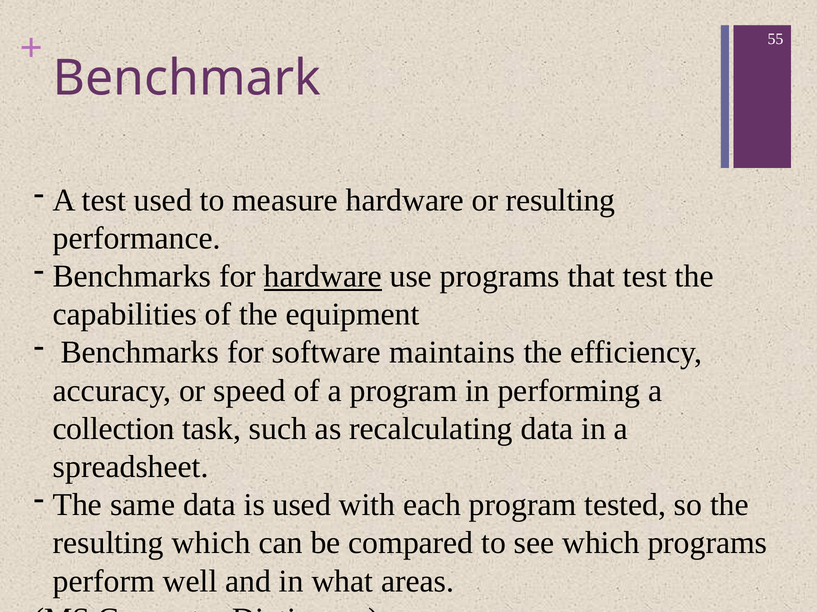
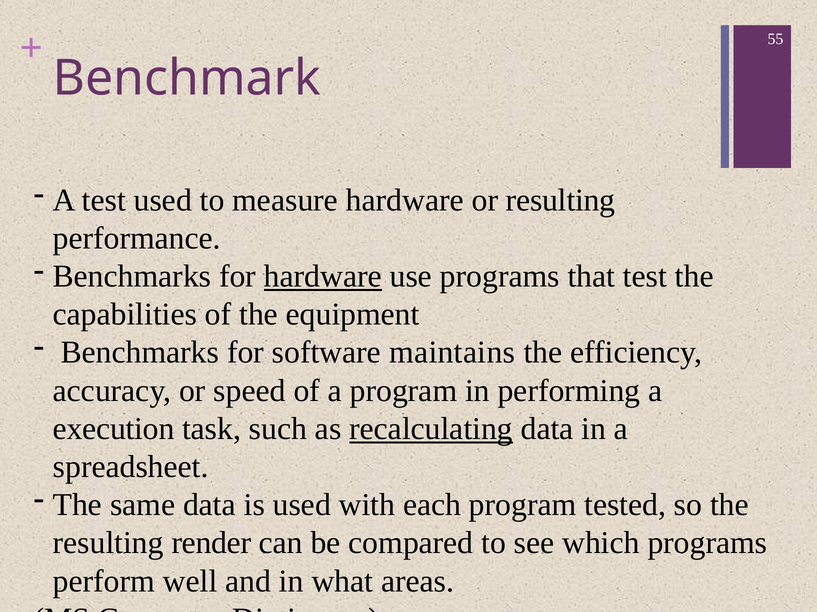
collection: collection -> execution
recalculating underline: none -> present
resulting which: which -> render
